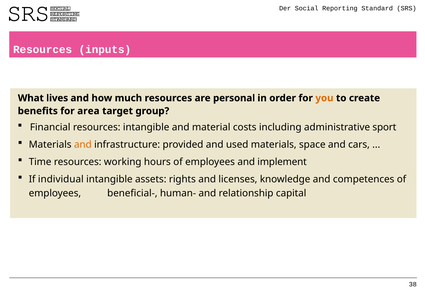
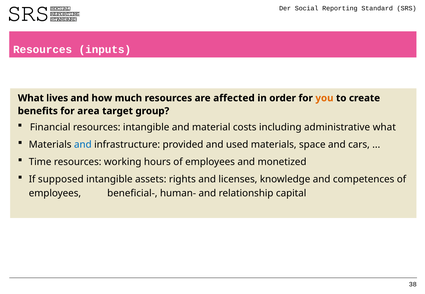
personal: personal -> affected
administrative sport: sport -> what
and at (83, 145) colour: orange -> blue
implement: implement -> monetized
individual: individual -> supposed
